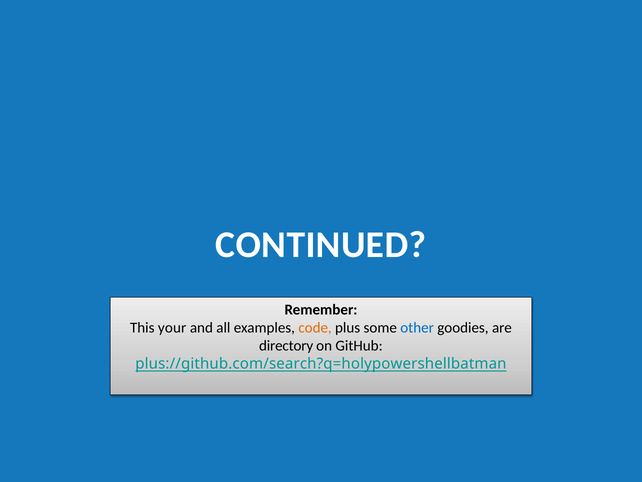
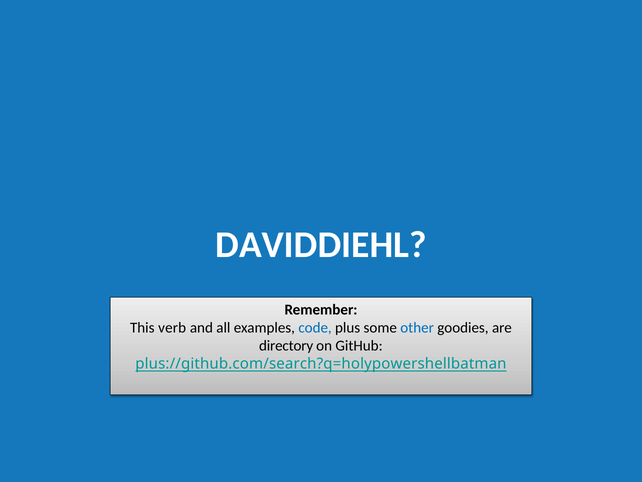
CONTINUED: CONTINUED -> DAVIDDIEHL
your: your -> verb
code colour: orange -> blue
